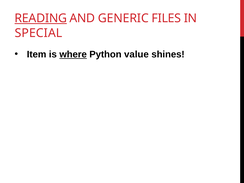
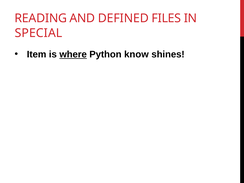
READING underline: present -> none
GENERIC: GENERIC -> DEFINED
value: value -> know
